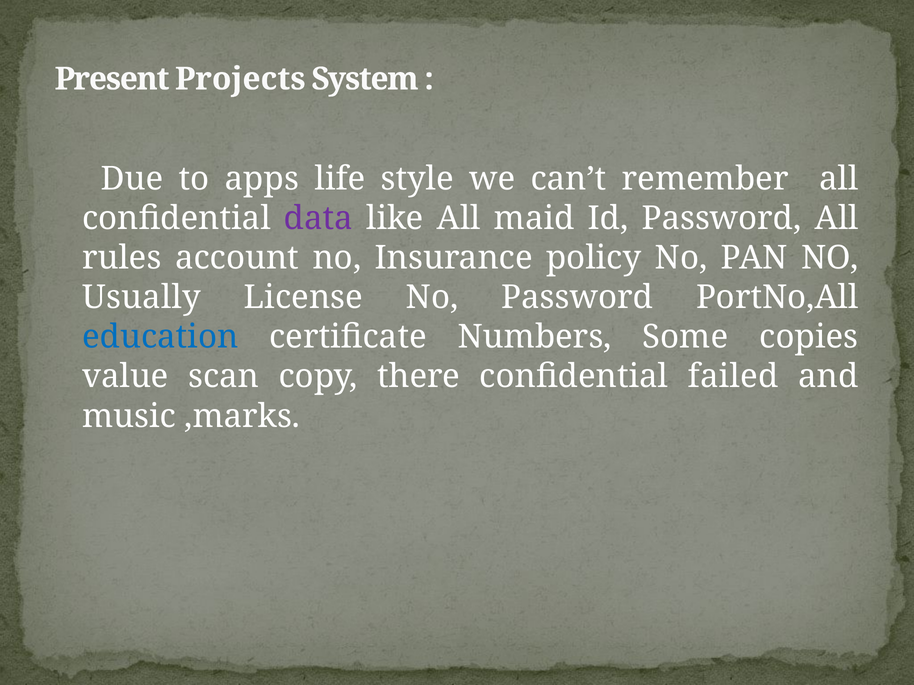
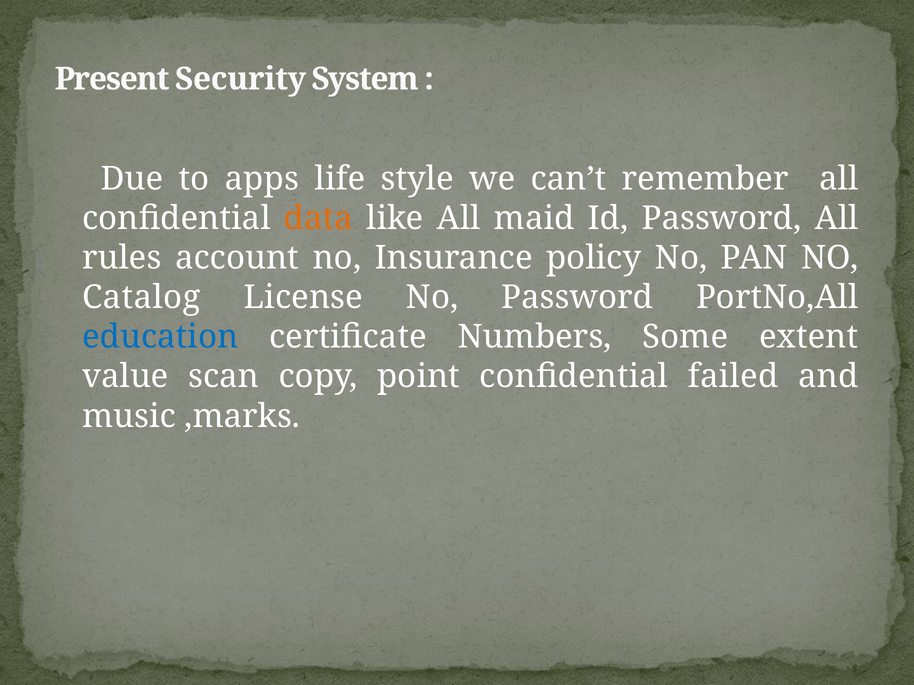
Projects: Projects -> Security
data colour: purple -> orange
Usually: Usually -> Catalog
copies: copies -> extent
there: there -> point
